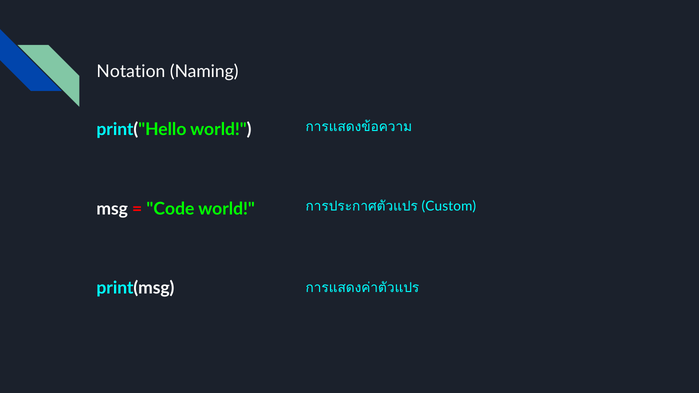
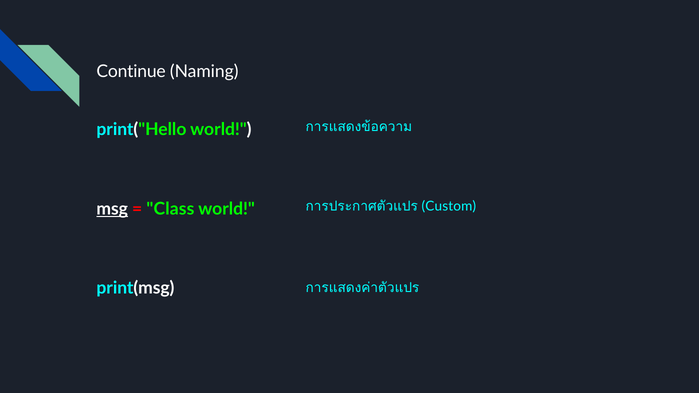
Notation: Notation -> Continue
msg underline: none -> present
Code: Code -> Class
